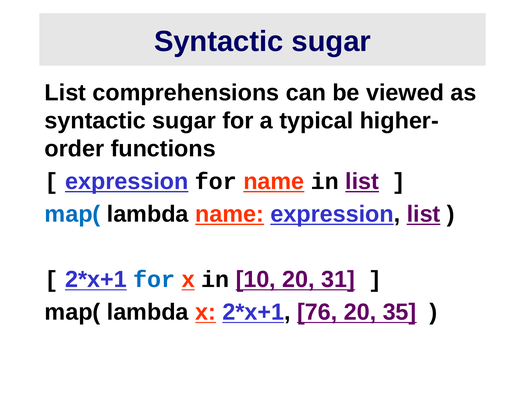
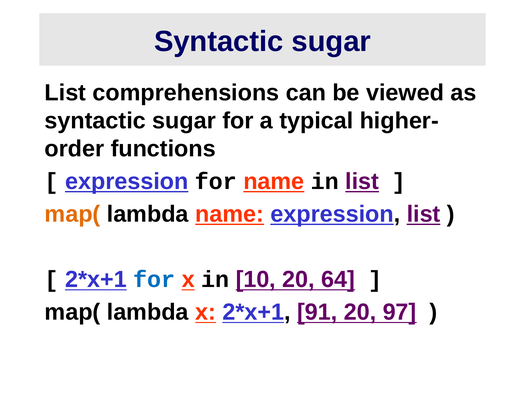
map( at (73, 214) colour: blue -> orange
31: 31 -> 64
76: 76 -> 91
35: 35 -> 97
